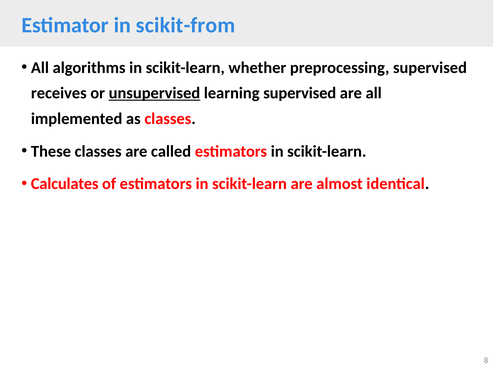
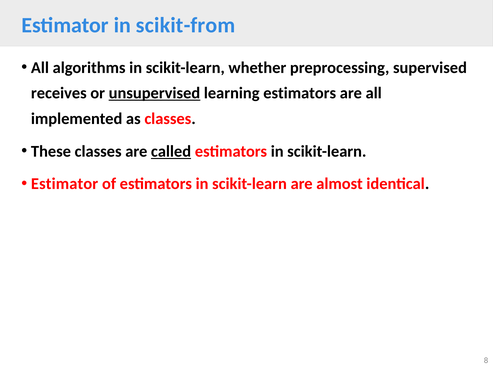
learning supervised: supervised -> estimators
called underline: none -> present
Calculates at (65, 184): Calculates -> Estimator
